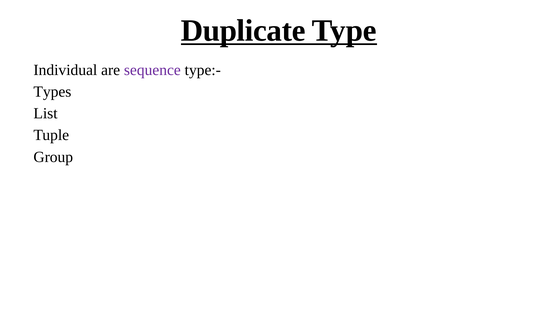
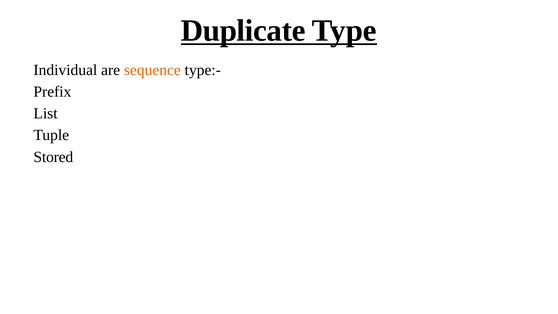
sequence colour: purple -> orange
Types: Types -> Prefix
Group: Group -> Stored
